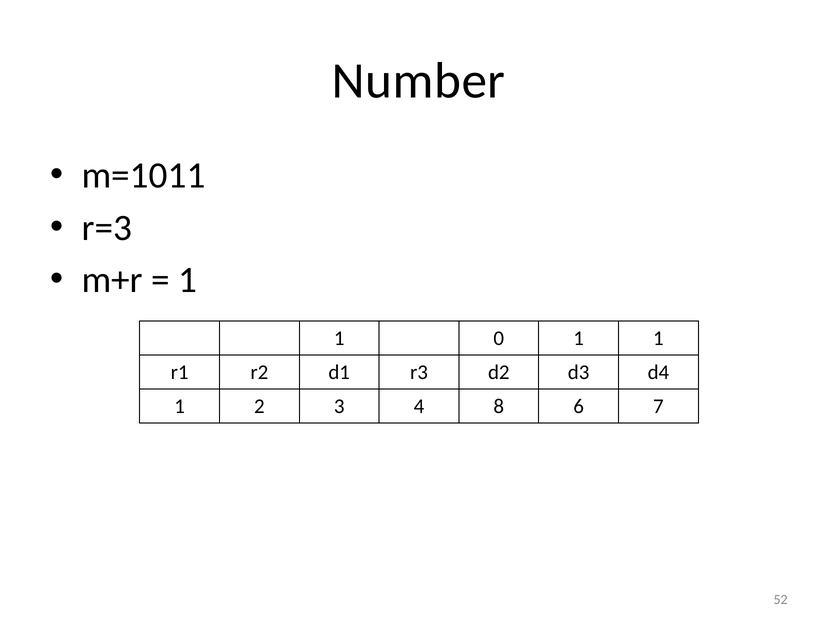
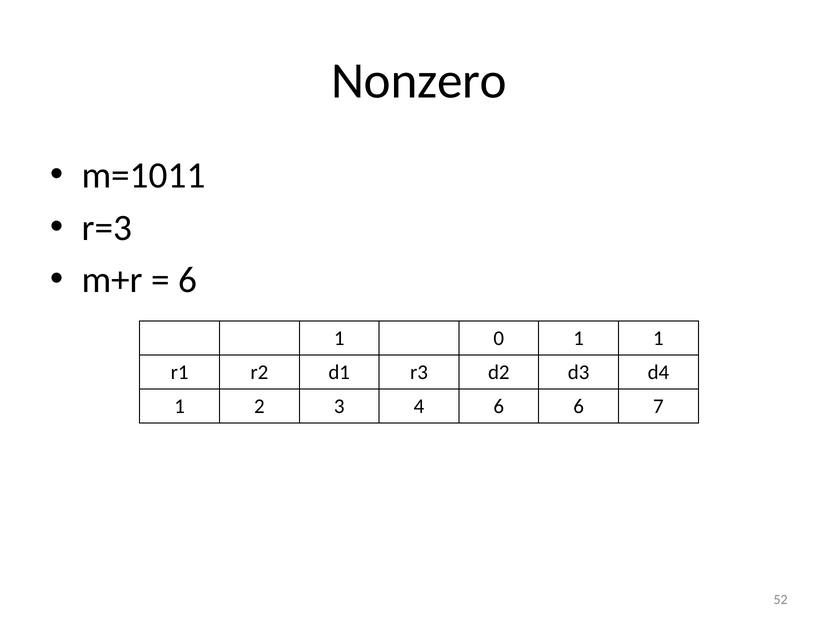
Number: Number -> Nonzero
1 at (188, 280): 1 -> 6
4 8: 8 -> 6
